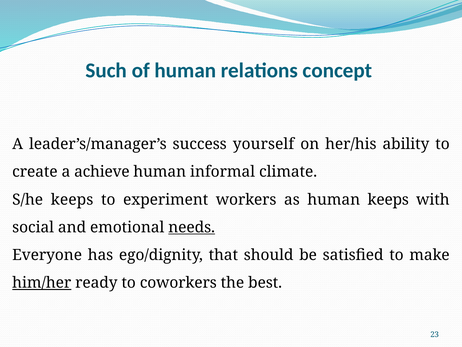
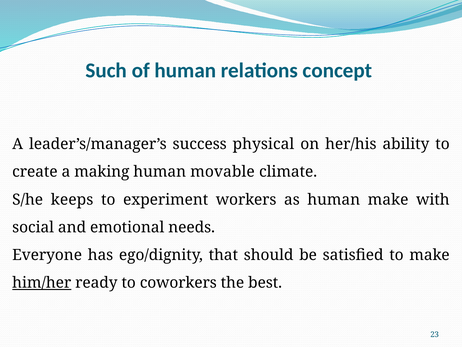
yourself: yourself -> physical
achieve: achieve -> making
informal: informal -> movable
human keeps: keeps -> make
needs underline: present -> none
